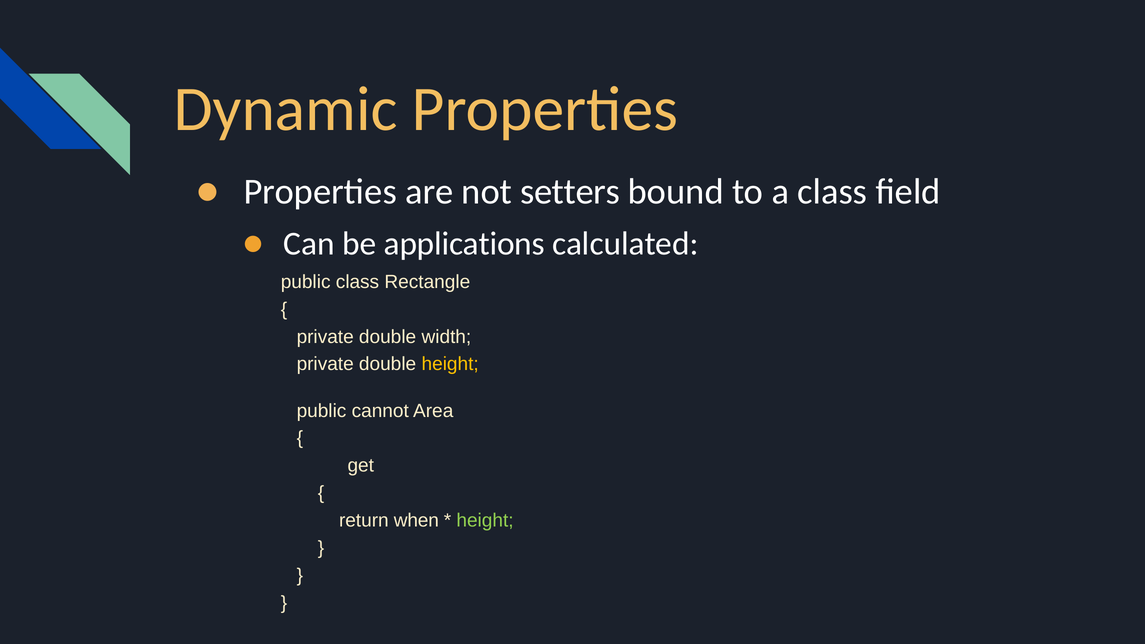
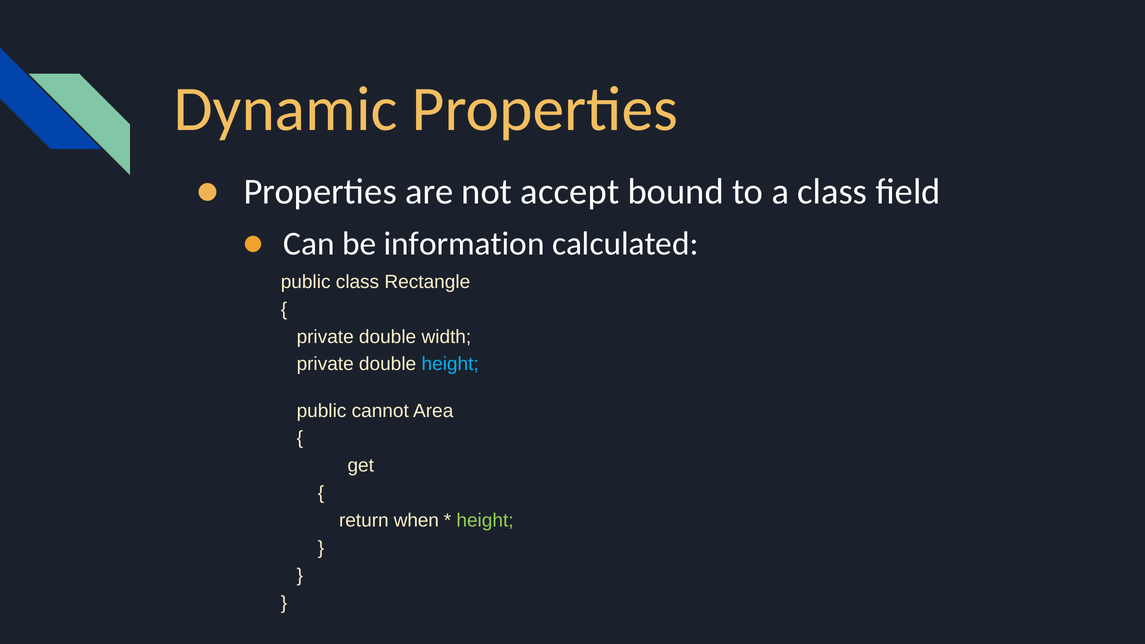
setters: setters -> accept
applications: applications -> information
height at (450, 364) colour: yellow -> light blue
